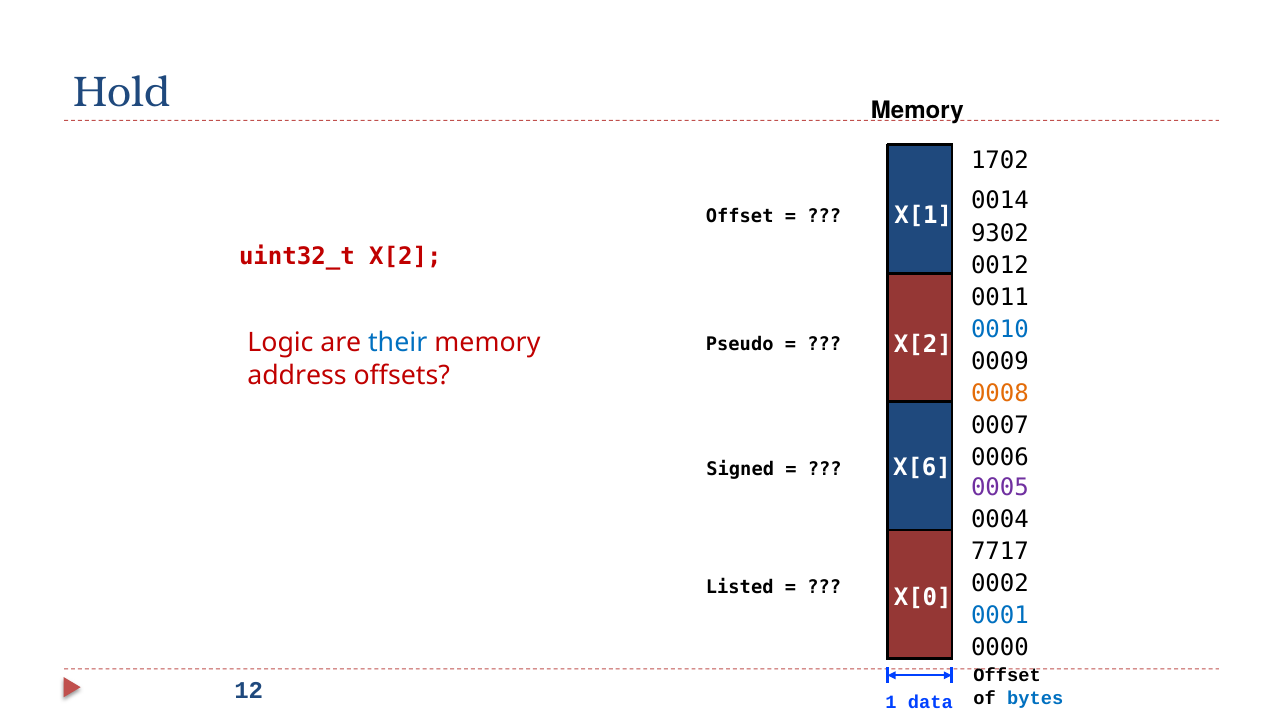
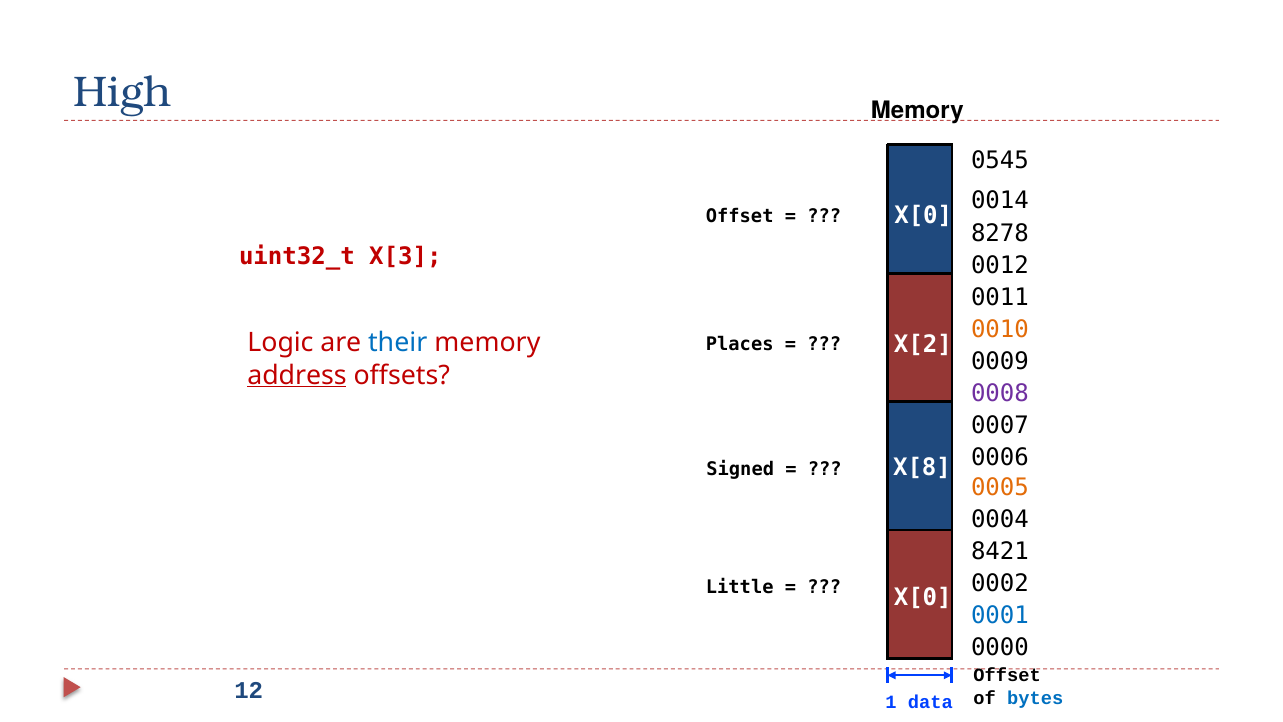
Hold: Hold -> High
1702: 1702 -> 0545
X[1 at (923, 215): X[1 -> X[0
9302: 9302 -> 8278
uint32_t X[2: X[2 -> X[3
0010 colour: blue -> orange
Pseudo: Pseudo -> Places
address underline: none -> present
0008 colour: orange -> purple
X[6: X[6 -> X[8
0005 colour: purple -> orange
7717: 7717 -> 8421
Listed: Listed -> Little
